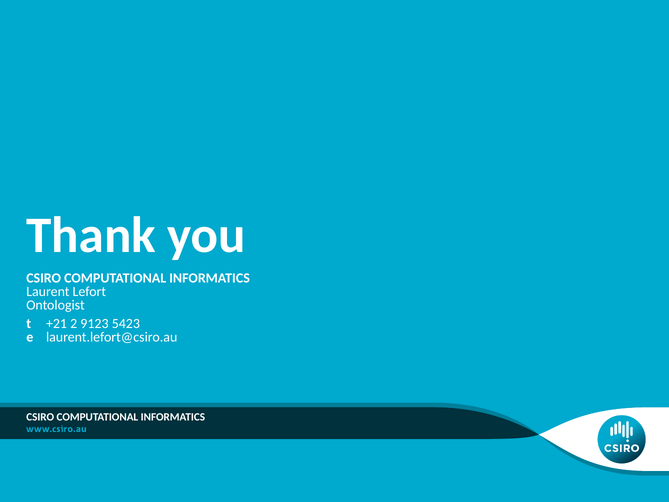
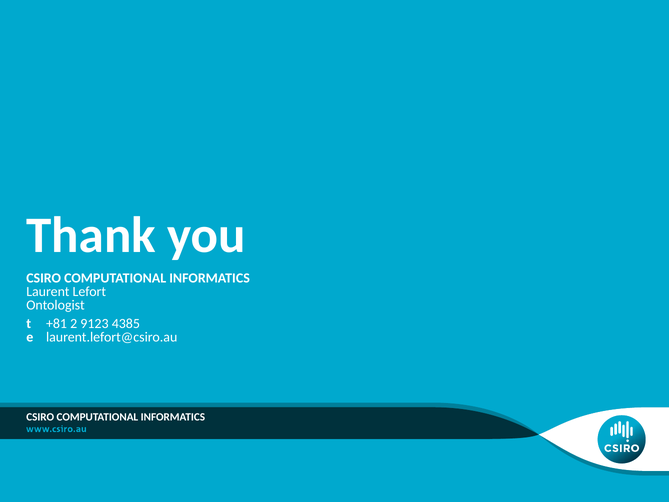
+21: +21 -> +81
5423: 5423 -> 4385
